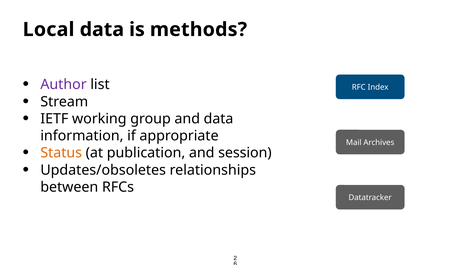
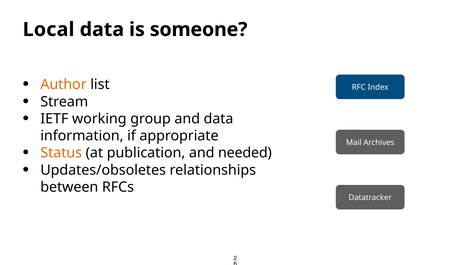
methods: methods -> someone
Author colour: purple -> orange
session: session -> needed
